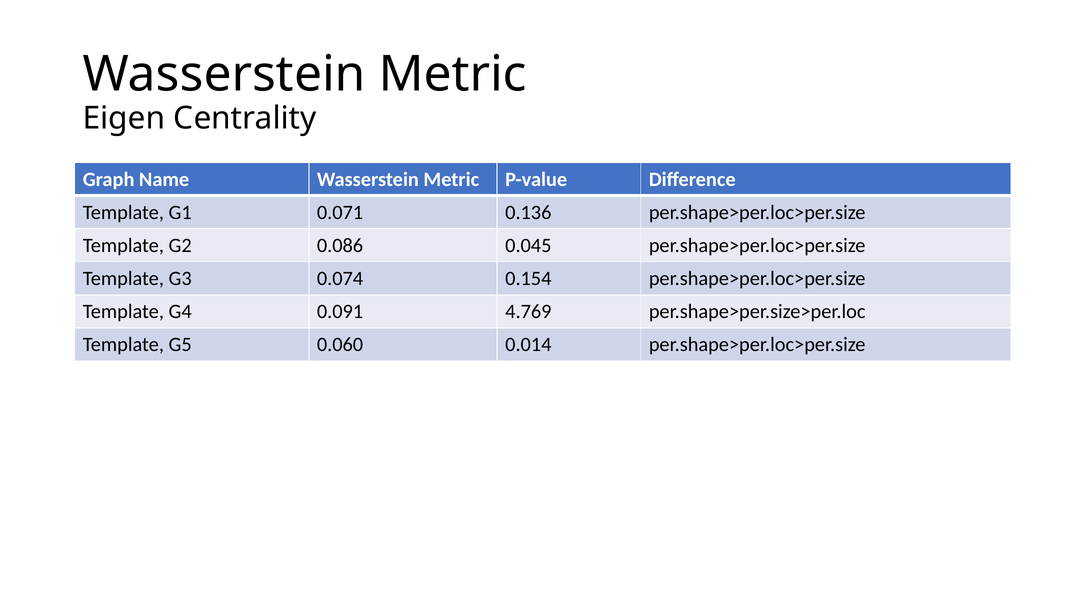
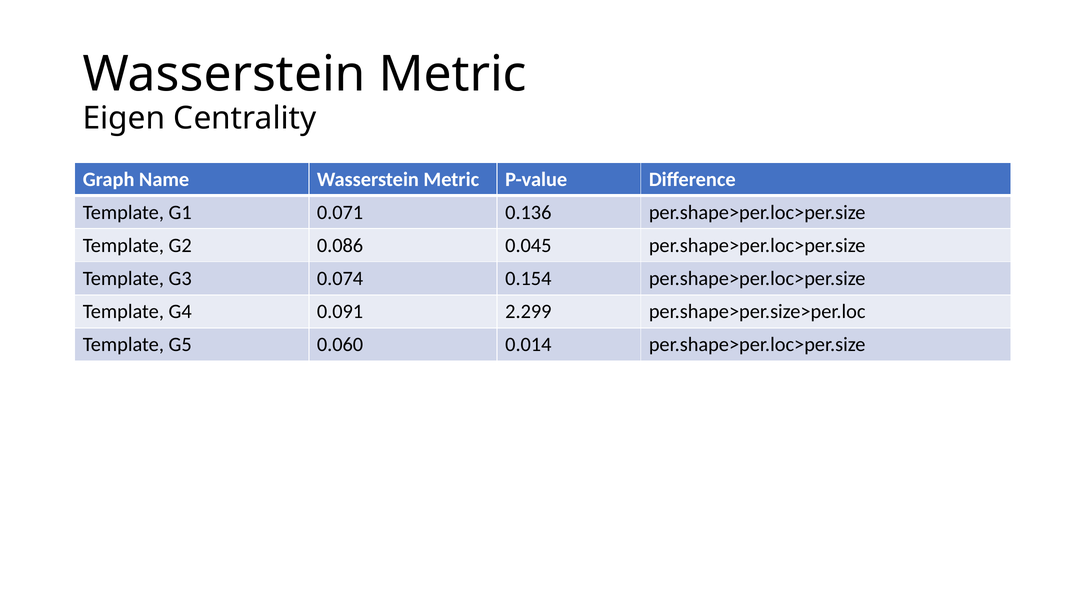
4.769: 4.769 -> 2.299
